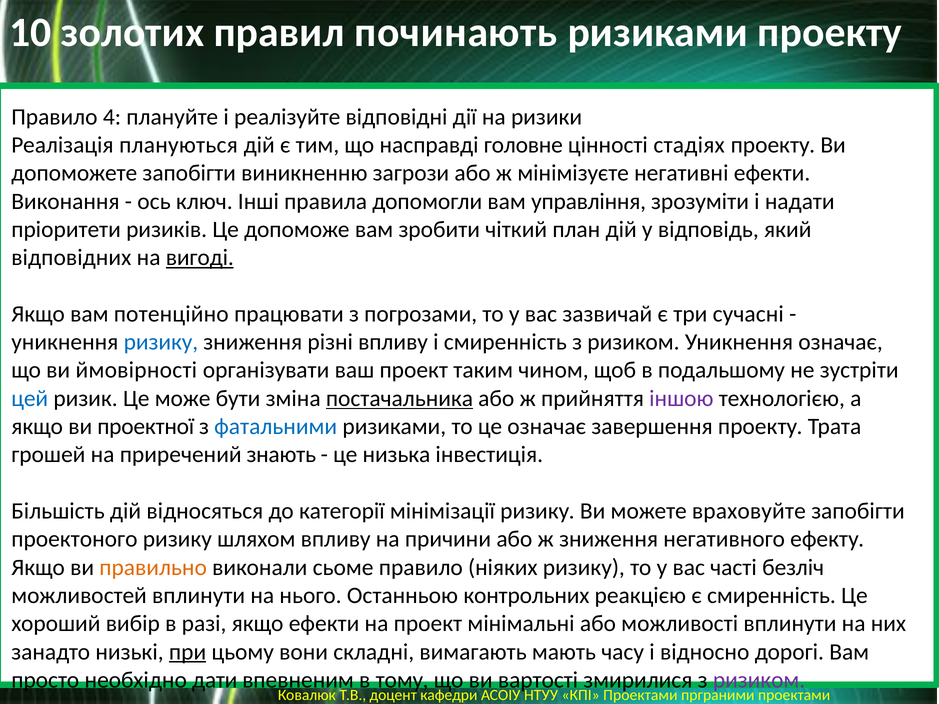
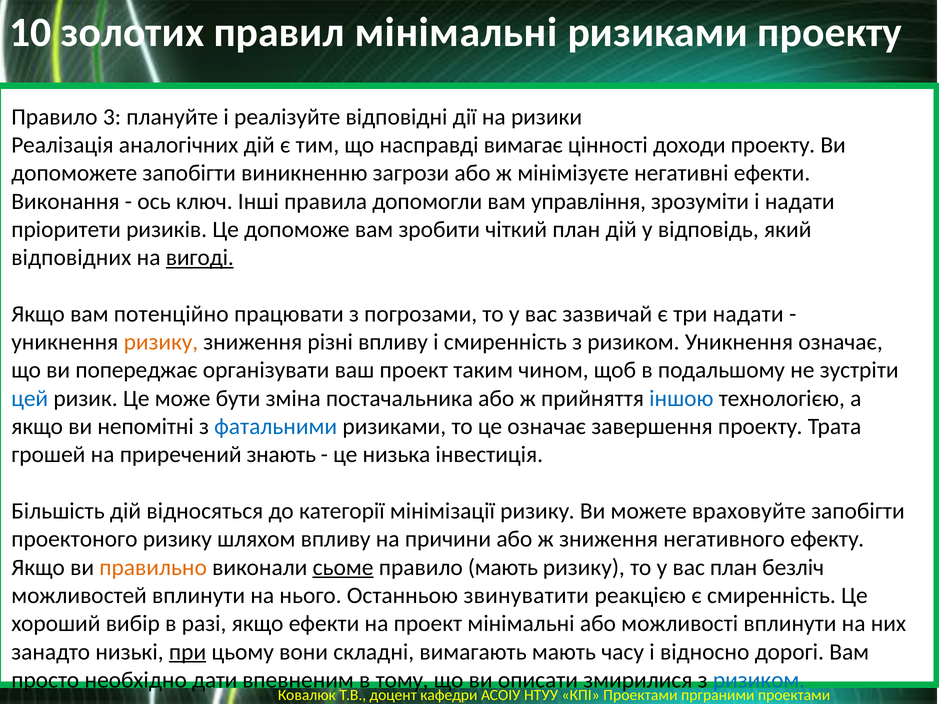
правил починають: починають -> мінімальні
4: 4 -> 3
плануються: плануються -> аналогічних
головне: головне -> вимагає
стадіях: стадіях -> доходи
три сучасні: сучасні -> надати
ризику at (161, 342) colour: blue -> orange
ймовірності: ймовірності -> попереджає
постачальника underline: present -> none
іншою colour: purple -> blue
проектної: проектної -> непомітні
сьоме underline: none -> present
правило ніяких: ніяких -> мають
вас часті: часті -> план
контрольних: контрольних -> звинуватити
вартості: вартості -> описати
ризиком at (759, 680) colour: purple -> blue
